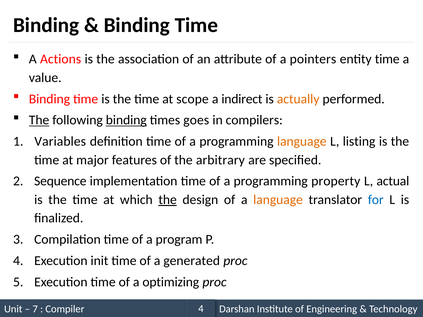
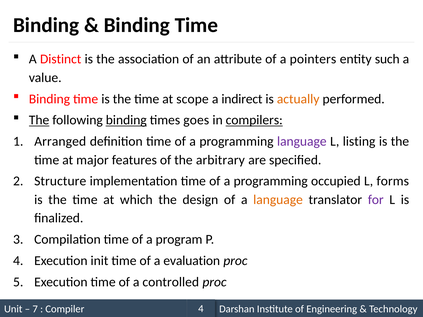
Actions: Actions -> Distinct
entity time: time -> such
compilers underline: none -> present
Variables: Variables -> Arranged
language at (302, 142) colour: orange -> purple
Sequence: Sequence -> Structure
property: property -> occupied
actual: actual -> forms
the at (168, 200) underline: present -> none
for colour: blue -> purple
generated: generated -> evaluation
optimizing: optimizing -> controlled
